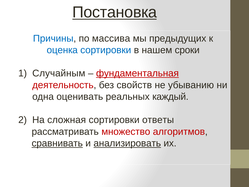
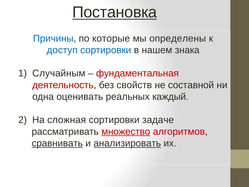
массива: массива -> которые
предыдущих: предыдущих -> определены
оценка: оценка -> доступ
сроки: сроки -> знака
фундаментальная underline: present -> none
убыванию: убыванию -> составной
ответы: ответы -> задаче
множество underline: none -> present
